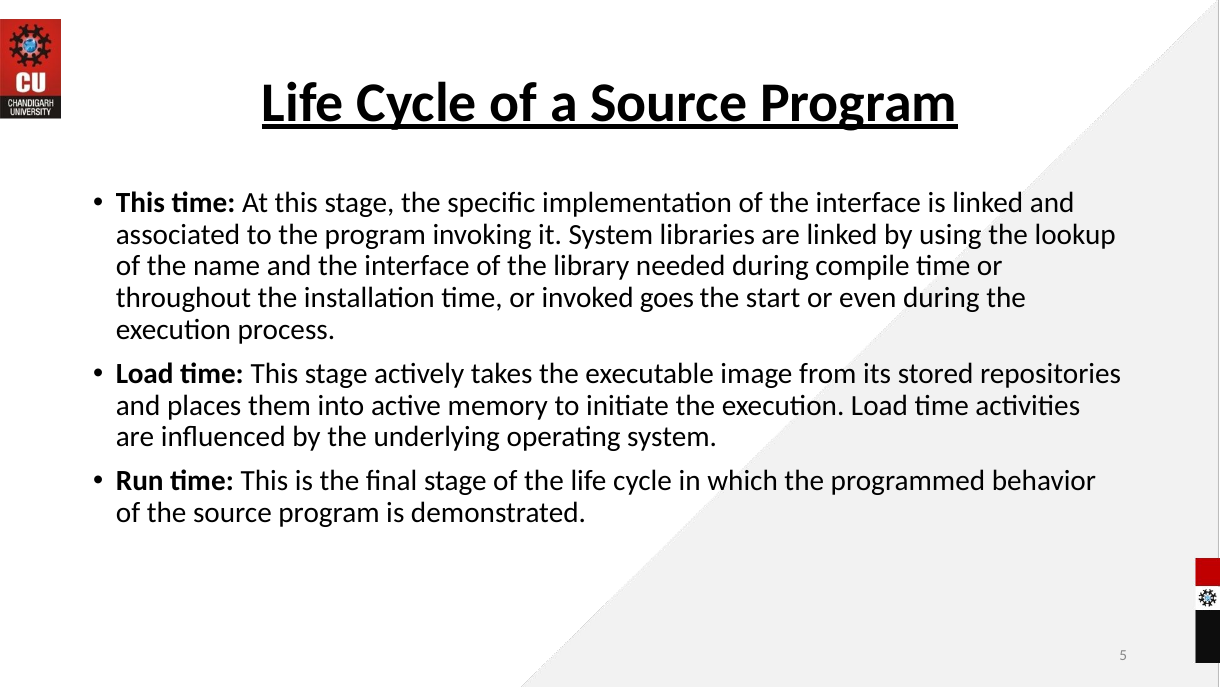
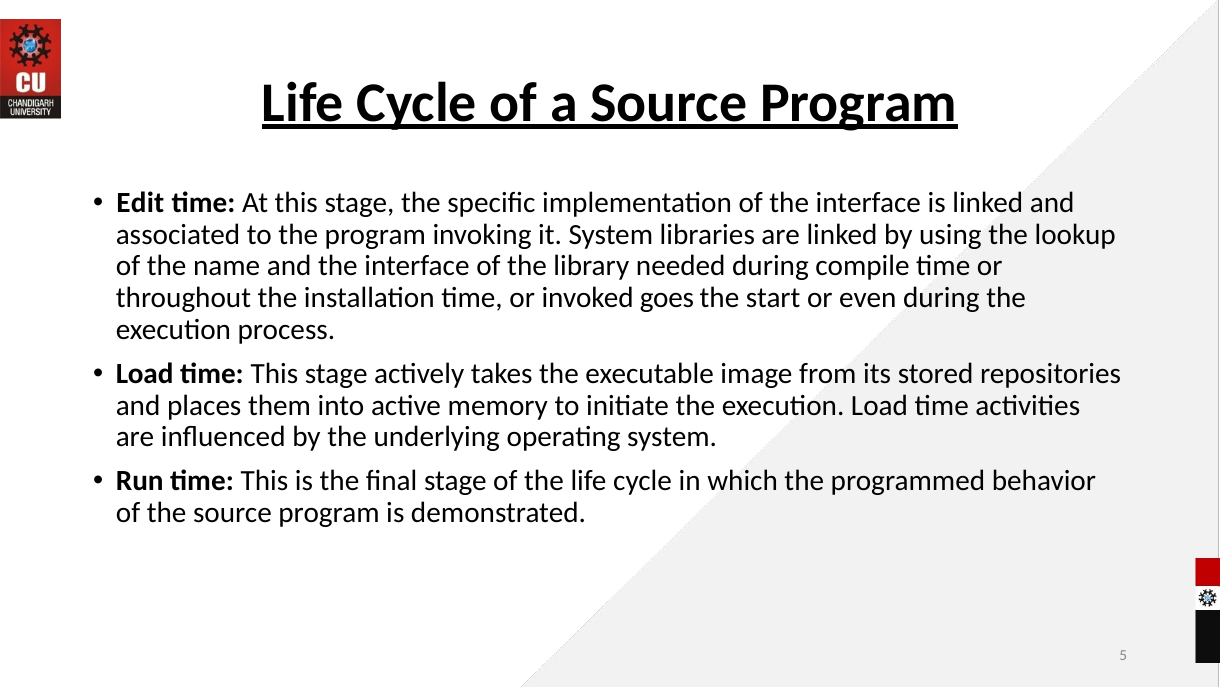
This at (140, 203): This -> Edit
